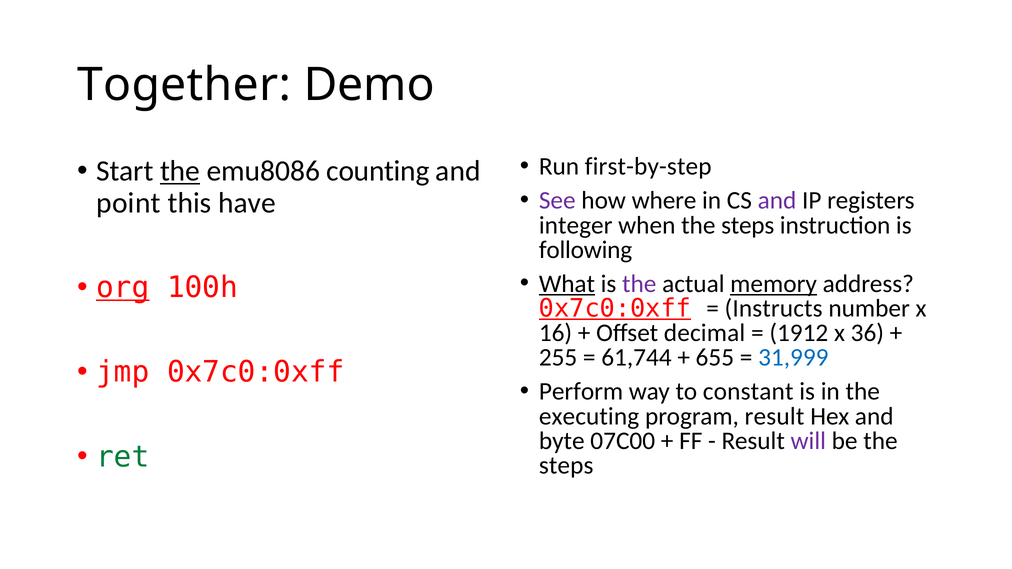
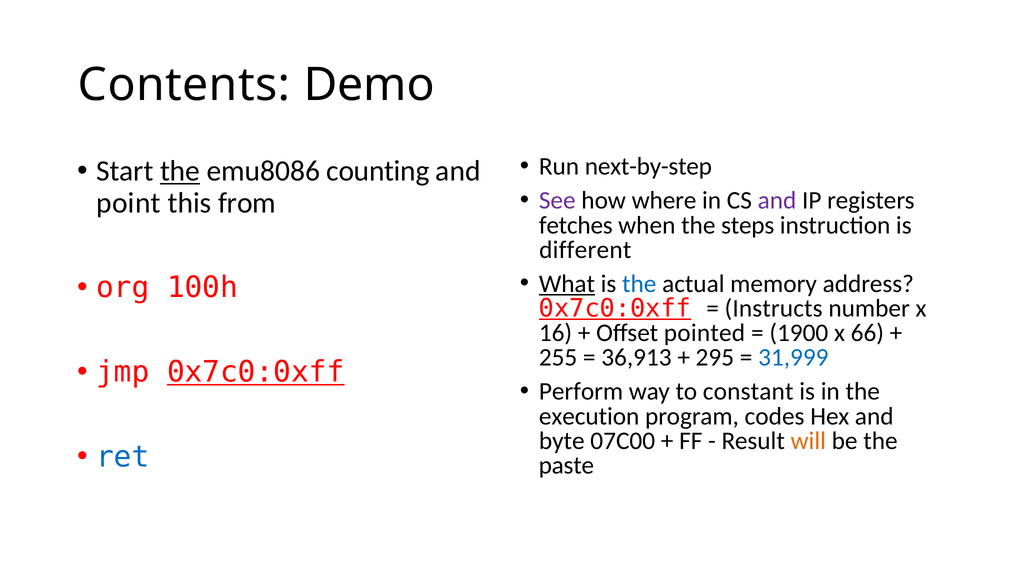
Together: Together -> Contents
first-by-step: first-by-step -> next-by-step
have: have -> from
integer: integer -> fetches
following: following -> different
the at (639, 284) colour: purple -> blue
memory underline: present -> none
org underline: present -> none
decimal: decimal -> pointed
1912: 1912 -> 1900
36: 36 -> 66
61,744: 61,744 -> 36,913
655: 655 -> 295
0x7c0:0xff at (256, 372) underline: none -> present
executing: executing -> execution
program result: result -> codes
will colour: purple -> orange
ret colour: green -> blue
steps at (566, 466): steps -> paste
